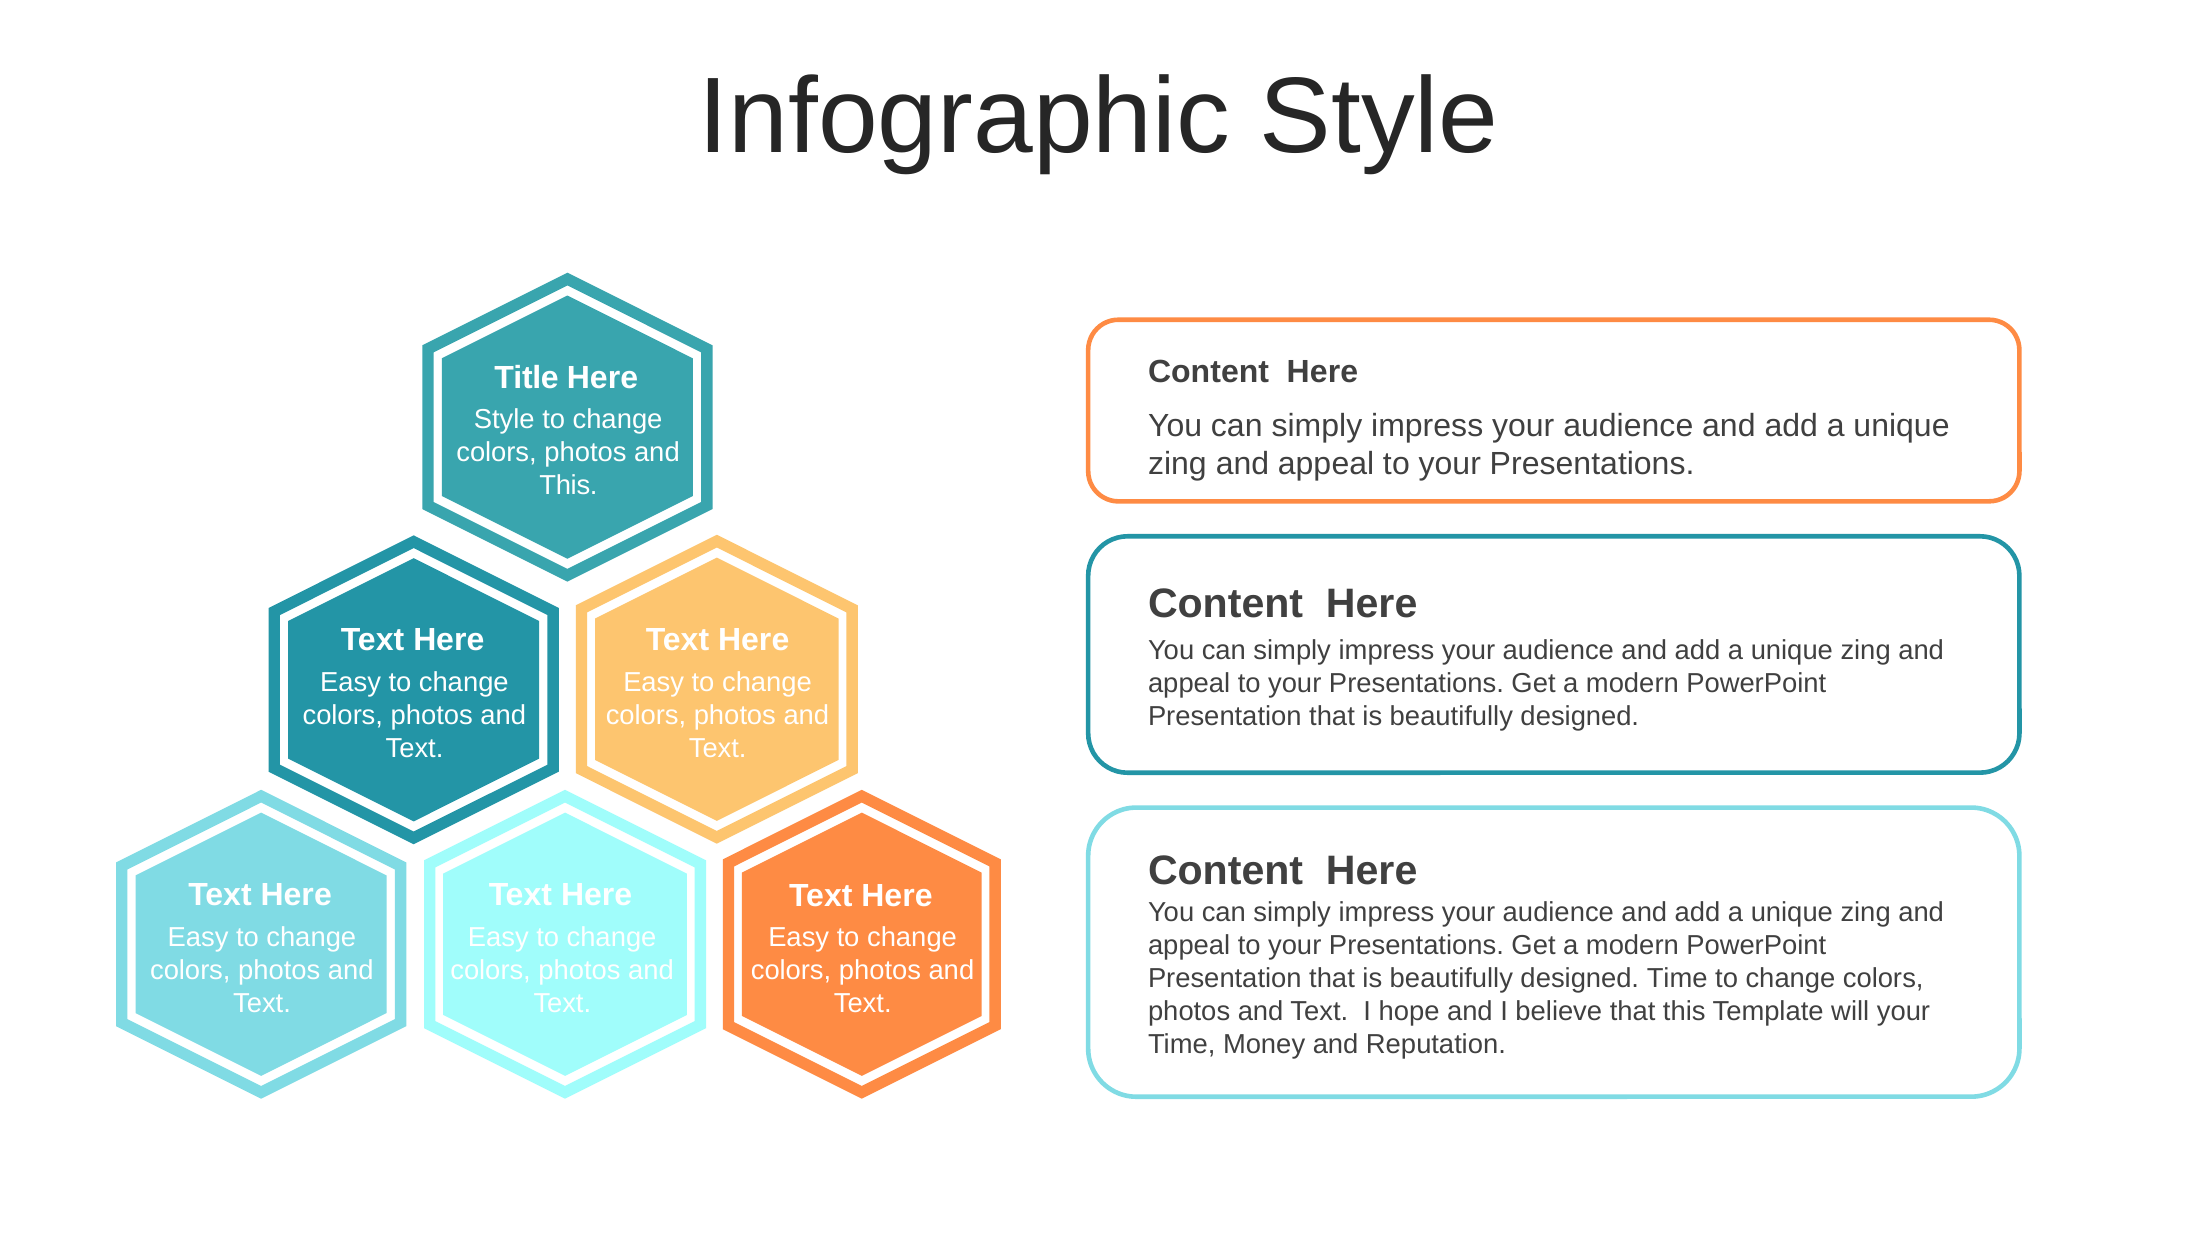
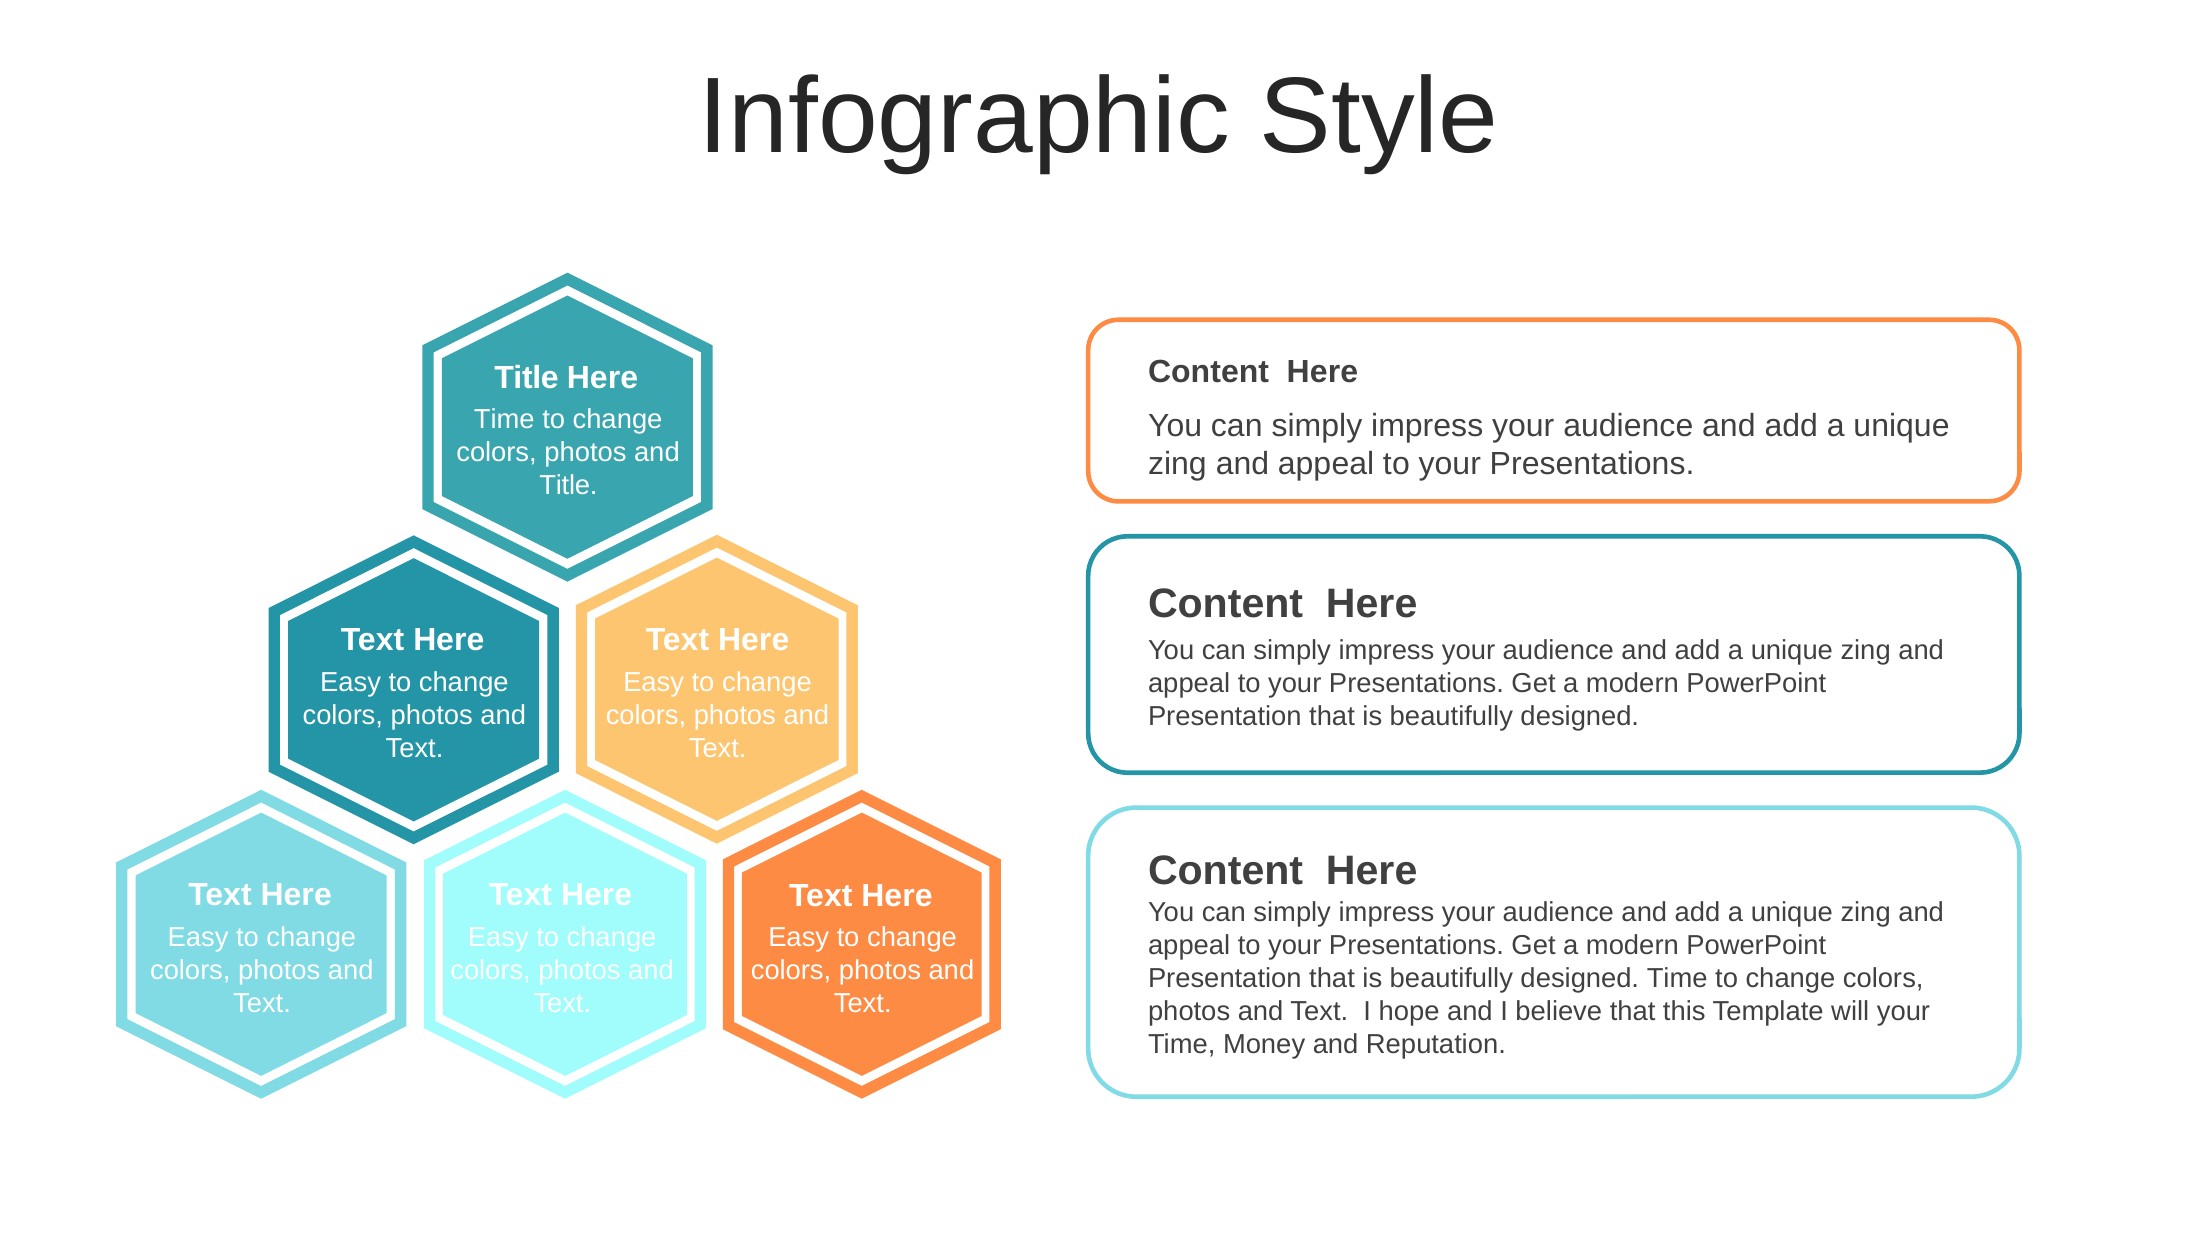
Style at (504, 420): Style -> Time
This at (568, 485): This -> Title
